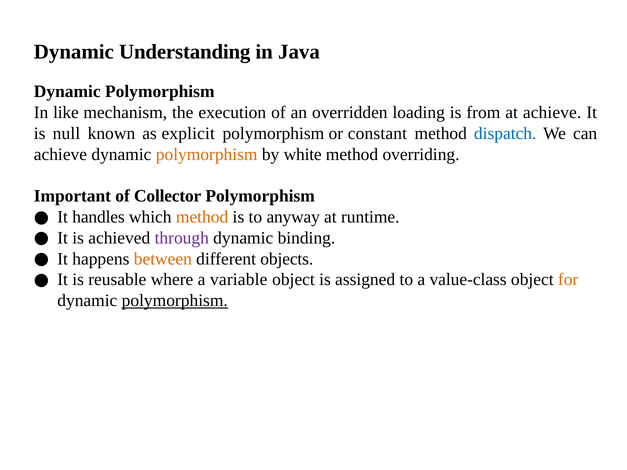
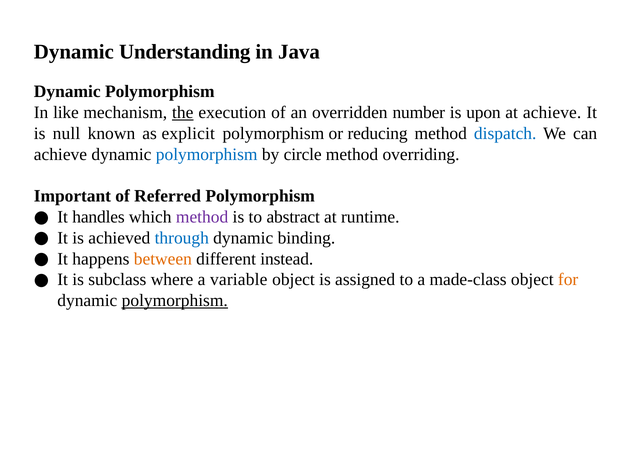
the underline: none -> present
loading: loading -> number
from: from -> upon
constant: constant -> reducing
polymorphism at (207, 154) colour: orange -> blue
white: white -> circle
Collector: Collector -> Referred
method at (202, 217) colour: orange -> purple
anyway: anyway -> abstract
through colour: purple -> blue
objects: objects -> instead
reusable: reusable -> subclass
value-class: value-class -> made-class
